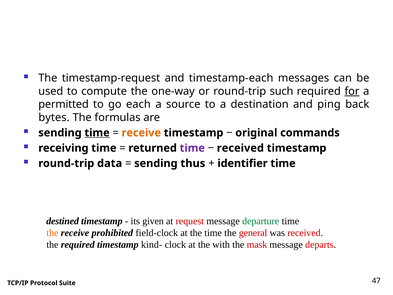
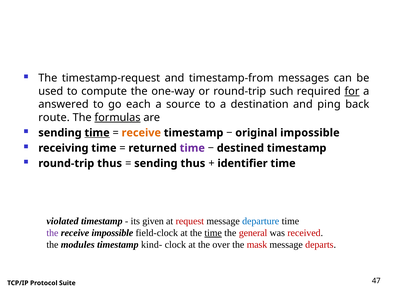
timestamp-each: timestamp-each -> timestamp-from
permitted: permitted -> answered
bytes: bytes -> route
formulas underline: none -> present
original commands: commands -> impossible
received at (240, 148): received -> destined
round-trip data: data -> thus
destined: destined -> violated
departure colour: green -> blue
the at (52, 233) colour: orange -> purple
receive prohibited: prohibited -> impossible
time at (213, 233) underline: none -> present
the required: required -> modules
with: with -> over
